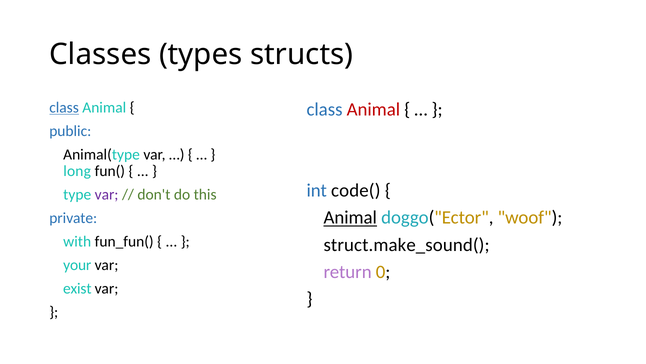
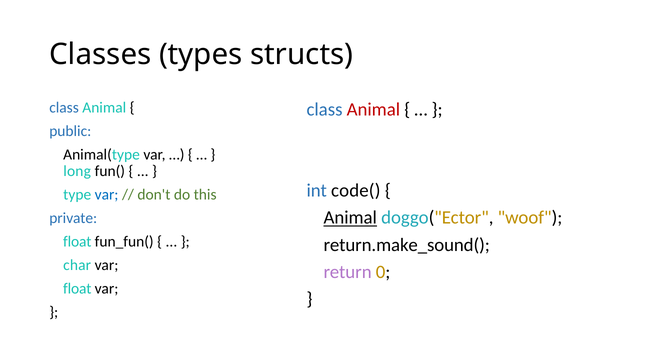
class at (64, 107) underline: present -> none
var at (107, 194) colour: purple -> blue
with at (77, 241): with -> float
struct.make_sound(: struct.make_sound( -> return.make_sound(
your: your -> char
exist at (77, 288): exist -> float
